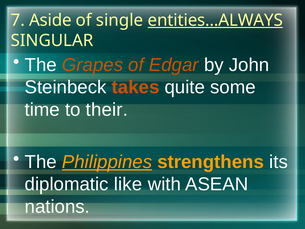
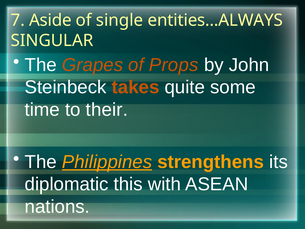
entities…ALWAYS underline: present -> none
Edgar: Edgar -> Props
like: like -> this
